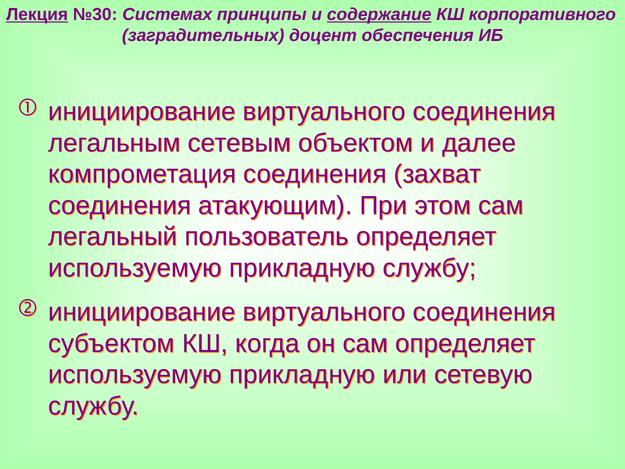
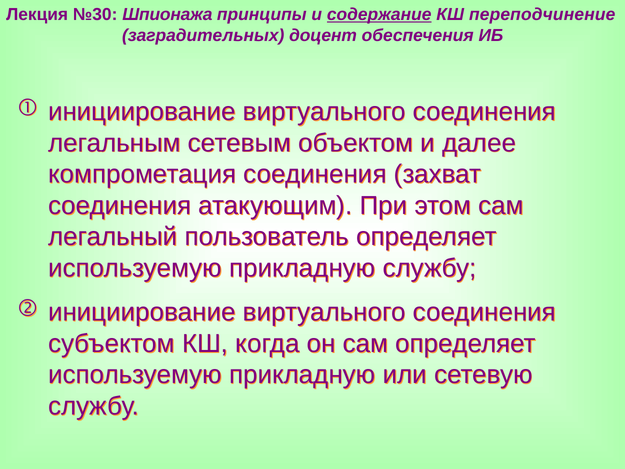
Лекция underline: present -> none
Системах: Системах -> Шпионажа
корпоративного: корпоративного -> переподчинение
